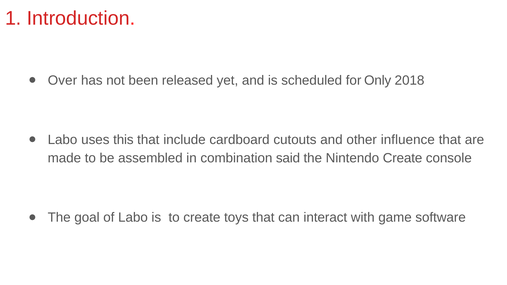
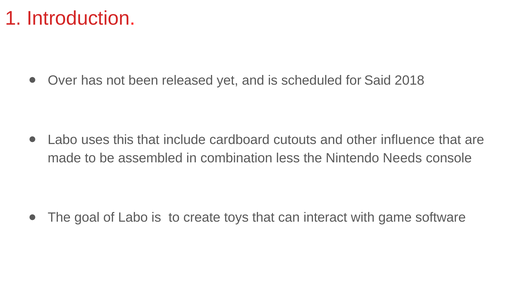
Only: Only -> Said
said: said -> less
Nintendo Create: Create -> Needs
